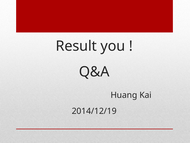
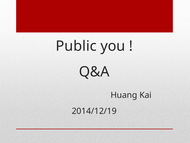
Result: Result -> Public
